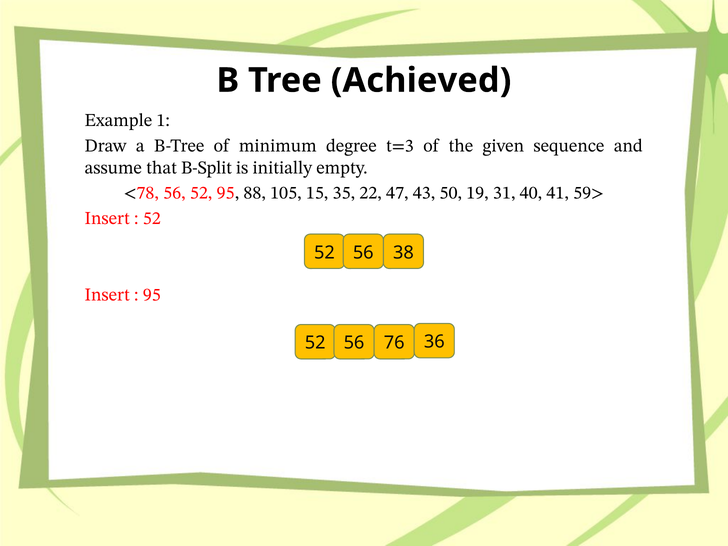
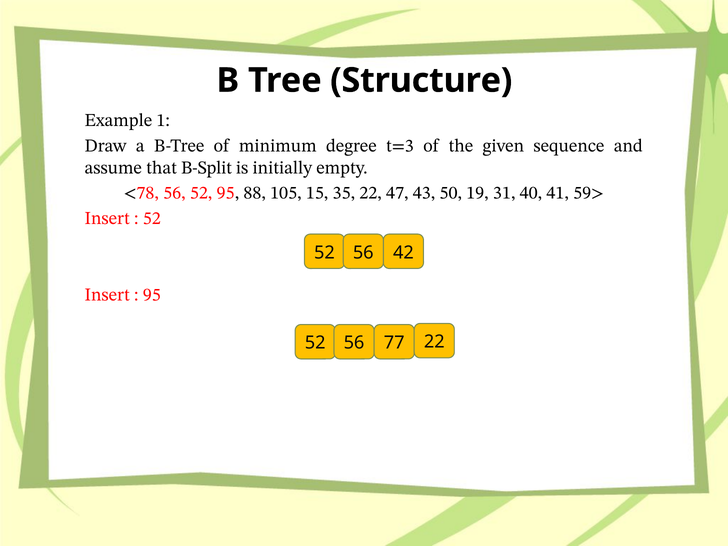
Achieved: Achieved -> Structure
38: 38 -> 42
76: 76 -> 77
56 36: 36 -> 22
